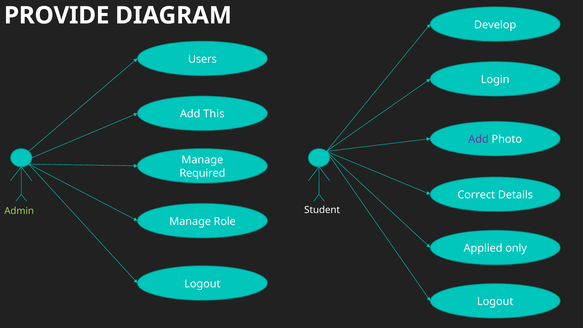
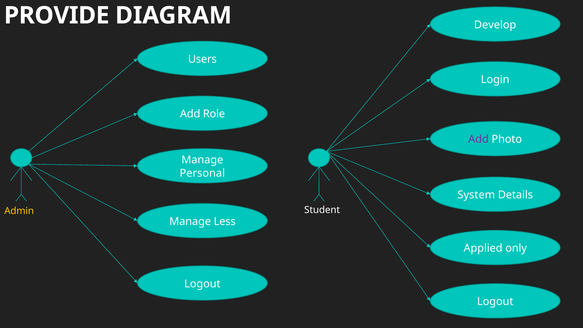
This: This -> Role
Required: Required -> Personal
Correct: Correct -> System
Admin colour: light green -> yellow
Role: Role -> Less
